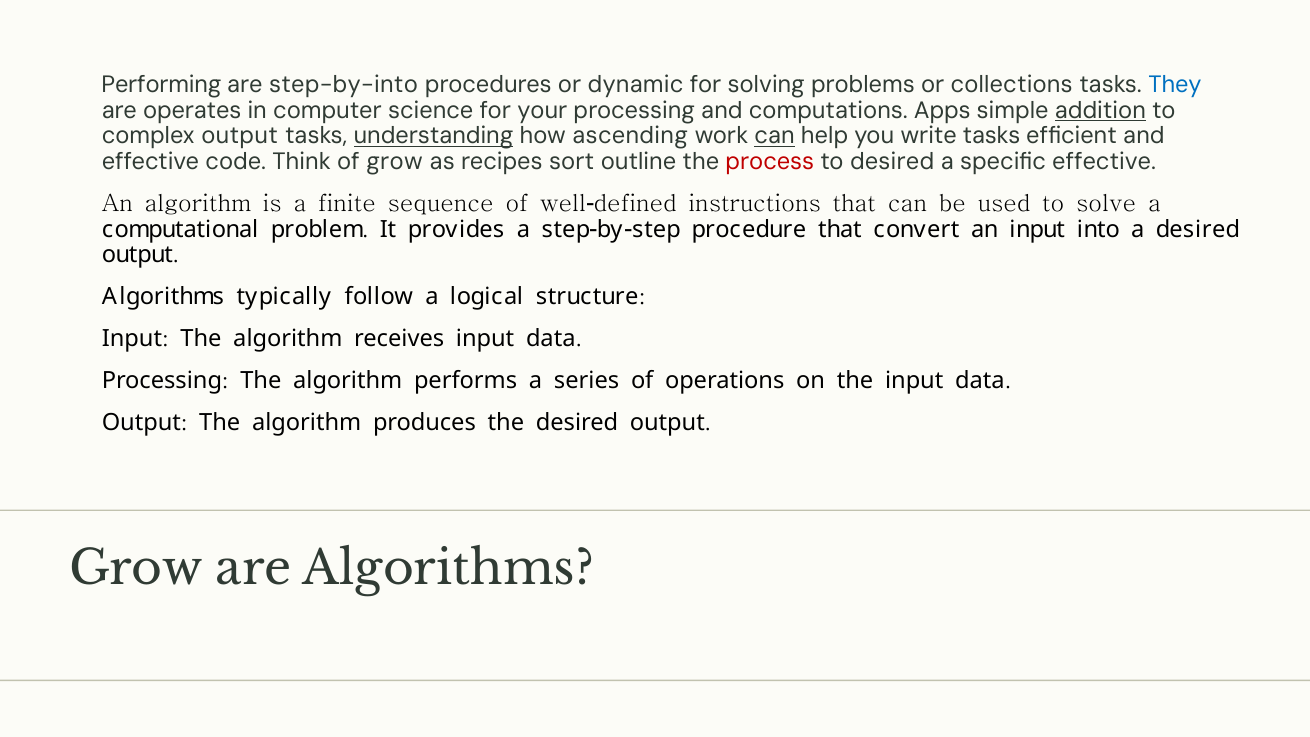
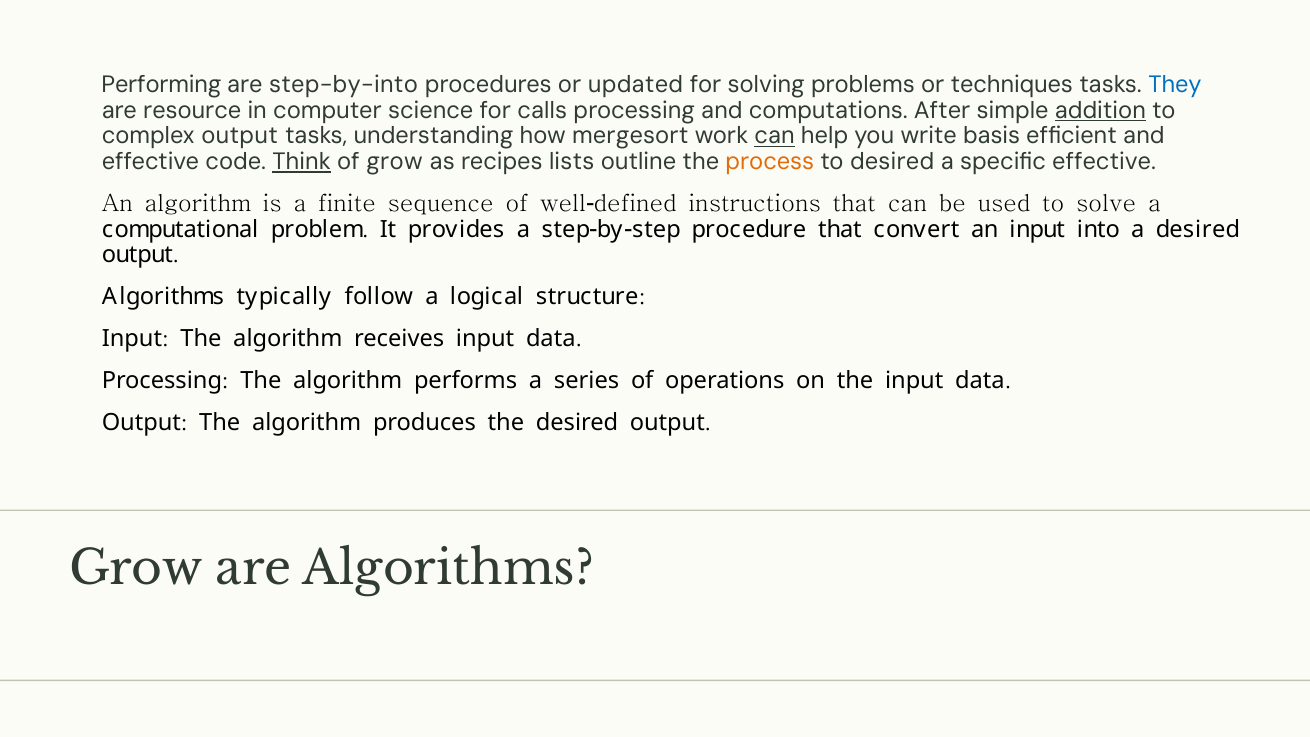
dynamic: dynamic -> updated
collections: collections -> techniques
operates: operates -> resource
your: your -> calls
Apps: Apps -> After
understanding underline: present -> none
ascending: ascending -> mergesort
write tasks: tasks -> basis
Think underline: none -> present
sort: sort -> lists
process colour: red -> orange
